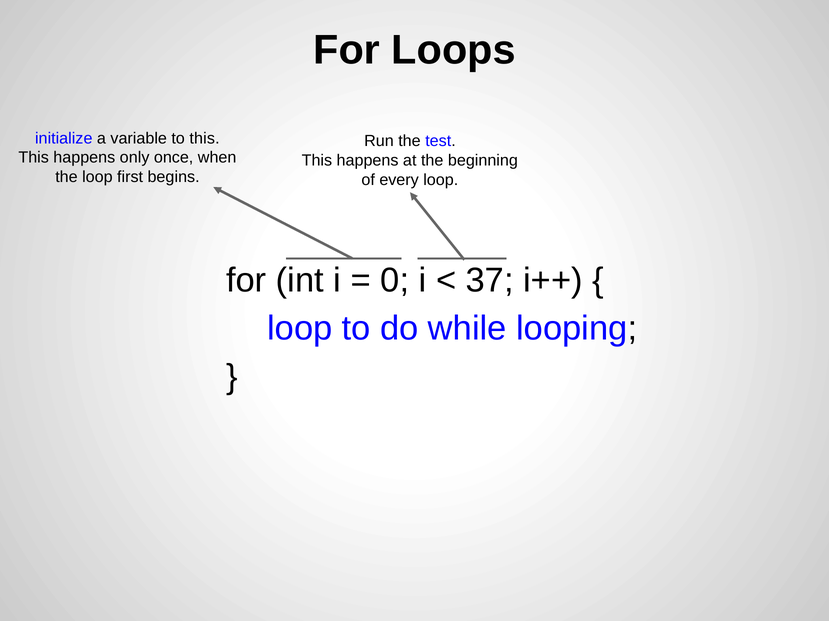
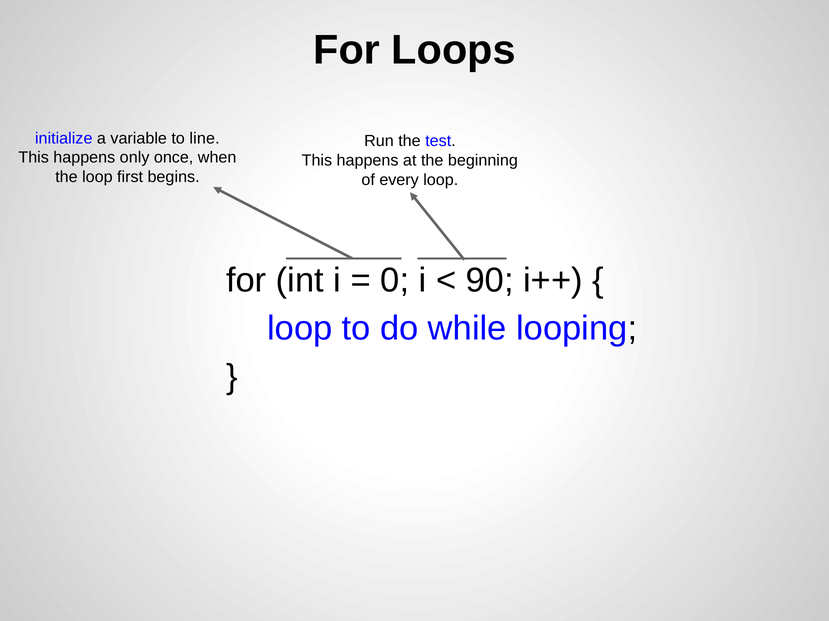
to this: this -> line
37: 37 -> 90
